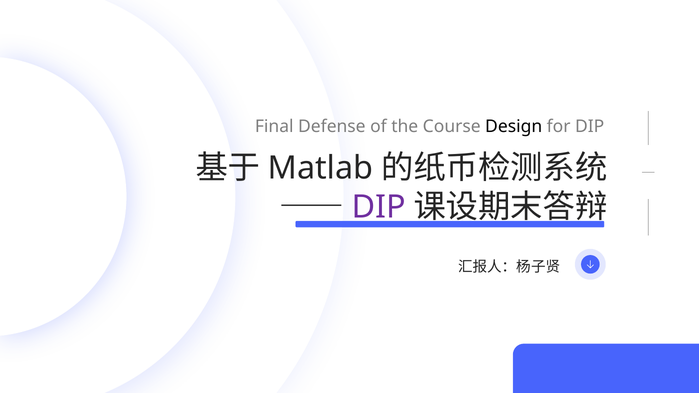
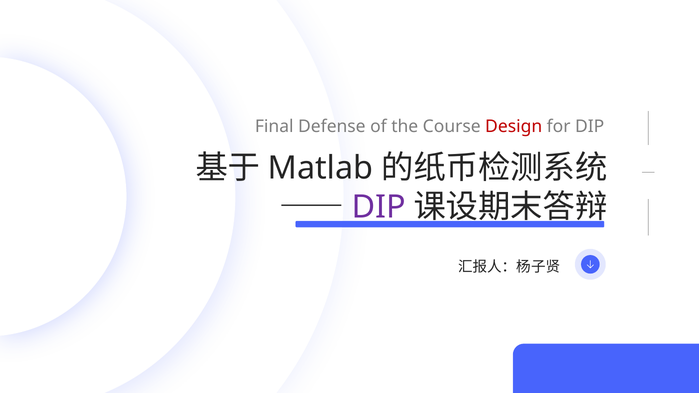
Design colour: black -> red
